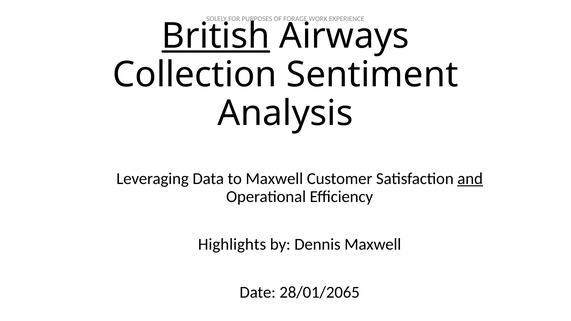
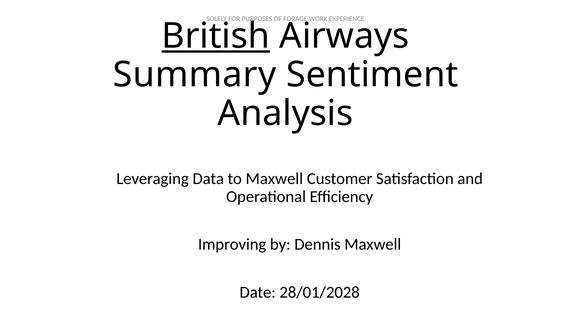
Collection: Collection -> Summary
and underline: present -> none
Highlights: Highlights -> Improving
28/01/2065: 28/01/2065 -> 28/01/2028
